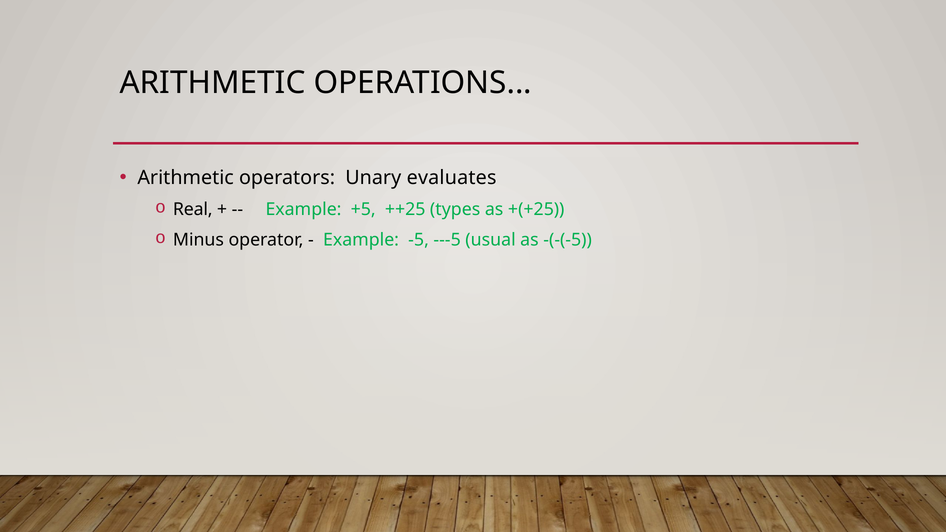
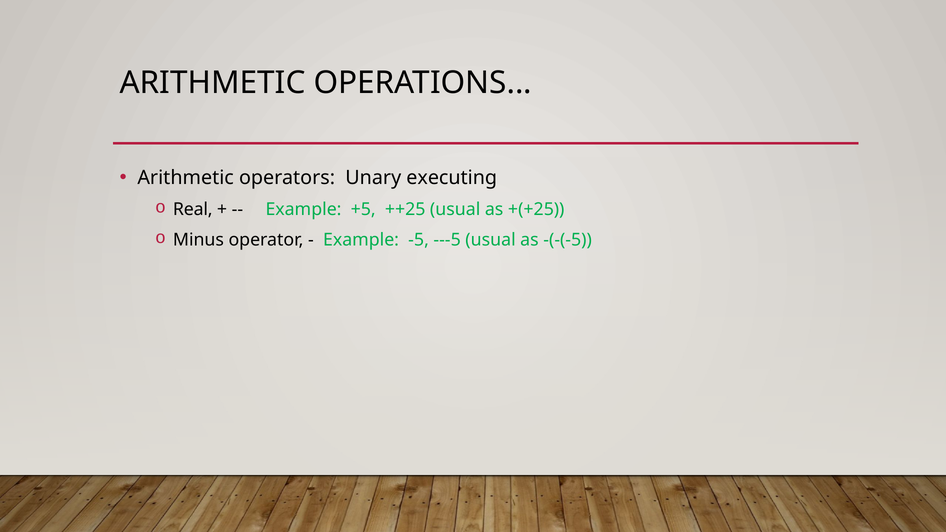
evaluates: evaluates -> executing
++25 types: types -> usual
